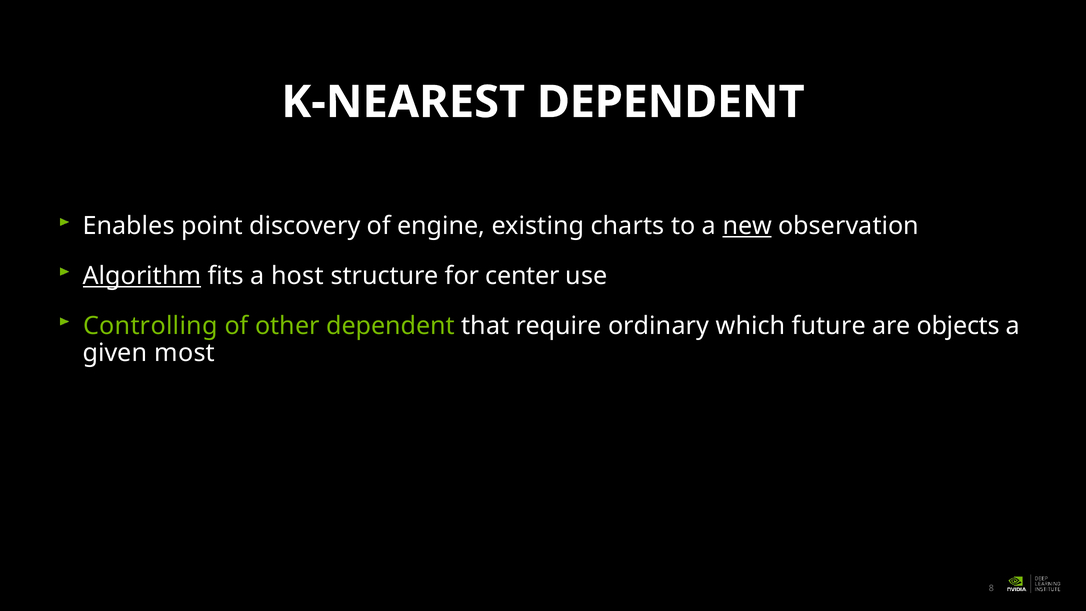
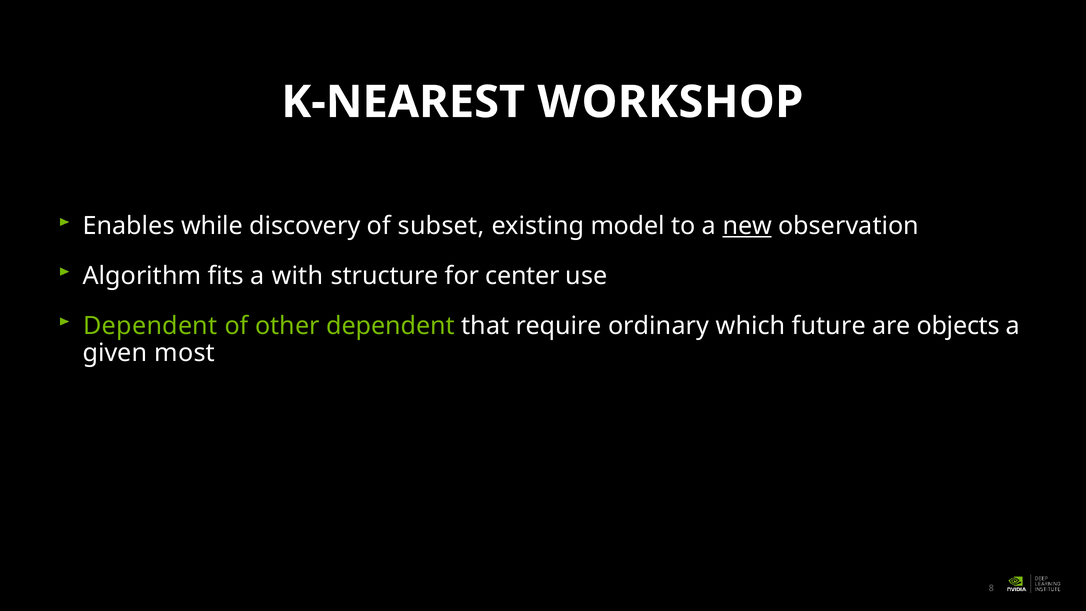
K-NEAREST DEPENDENT: DEPENDENT -> WORKSHOP
point: point -> while
engine: engine -> subset
charts: charts -> model
Algorithm underline: present -> none
host: host -> with
Controlling at (150, 326): Controlling -> Dependent
